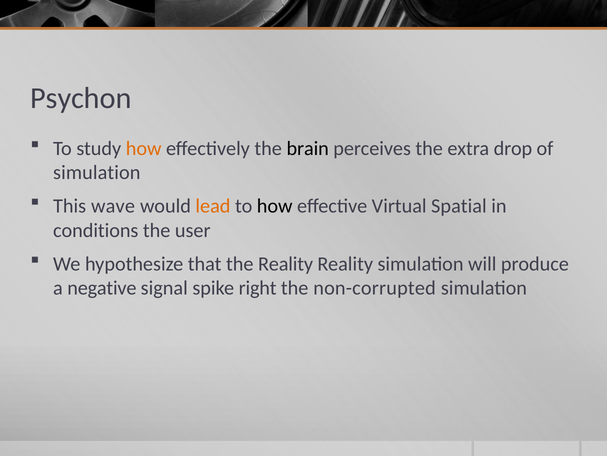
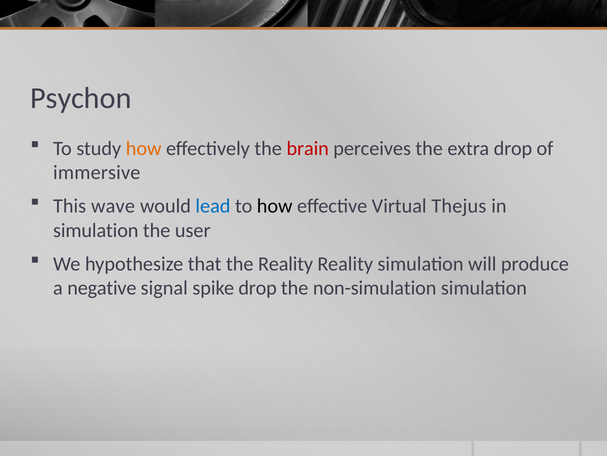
brain colour: black -> red
simulation at (97, 172): simulation -> immersive
lead colour: orange -> blue
Spatial: Spatial -> Thejus
conditions at (96, 230): conditions -> simulation
spike right: right -> drop
non-corrupted: non-corrupted -> non-simulation
